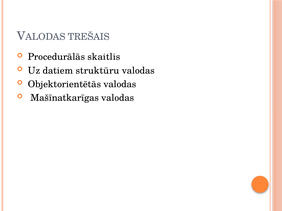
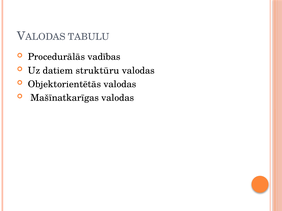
TREŠAIS: TREŠAIS -> TABULU
skaitlis: skaitlis -> vadības
